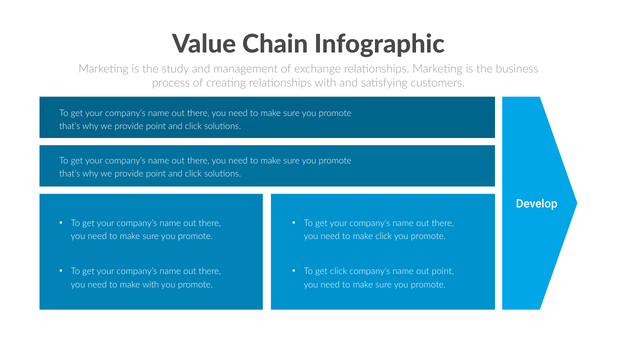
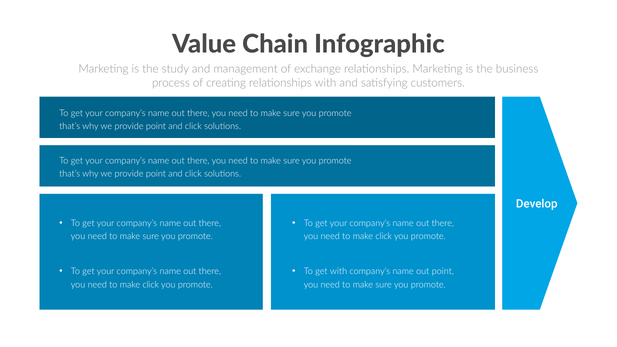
get click: click -> with
with at (151, 285): with -> click
